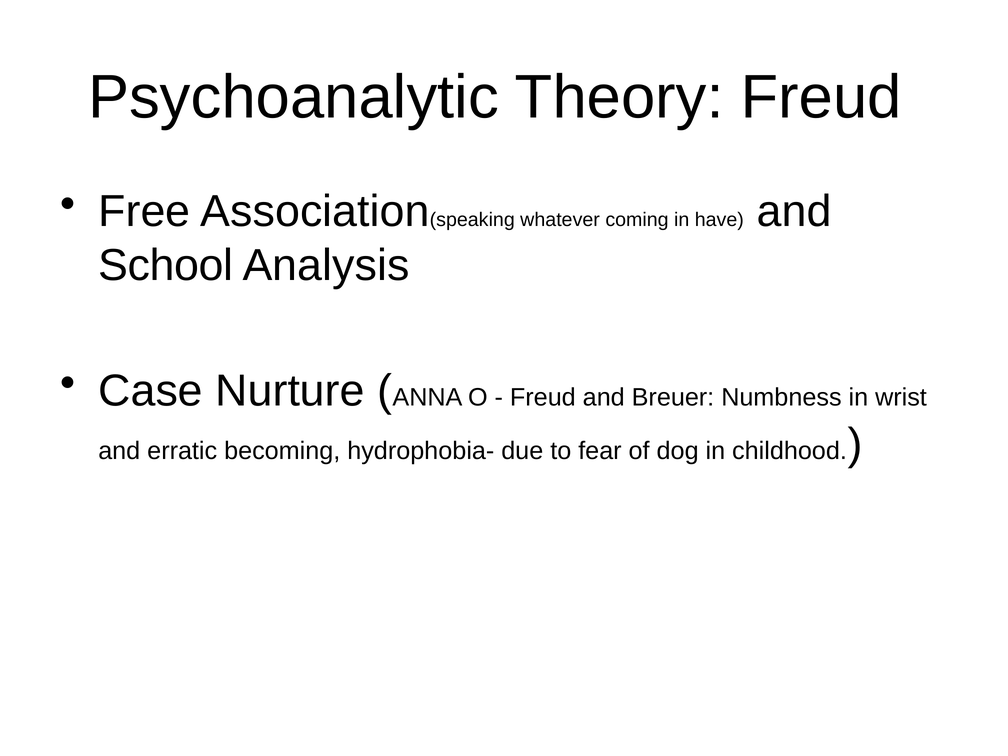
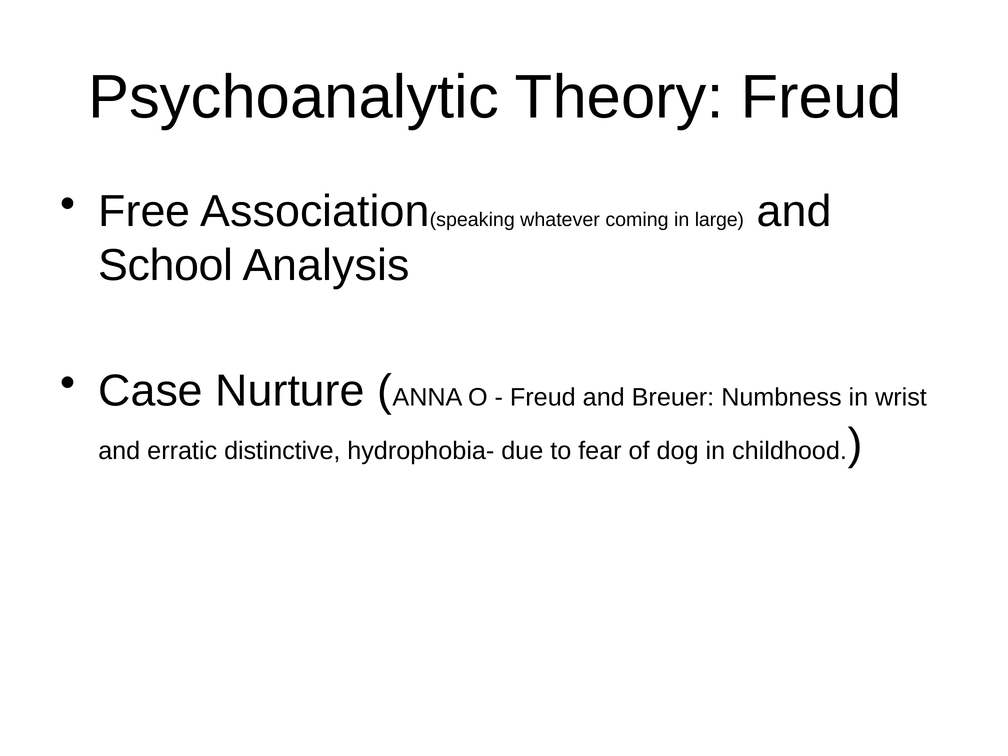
have: have -> large
becoming: becoming -> distinctive
